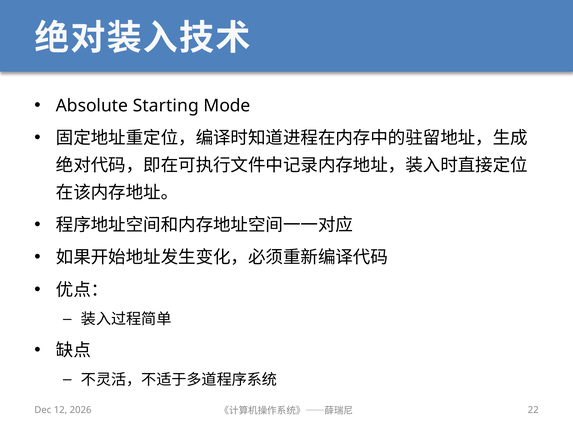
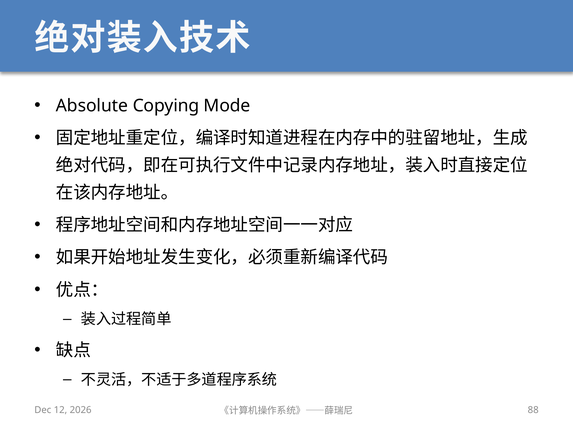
Starting: Starting -> Copying
22: 22 -> 88
